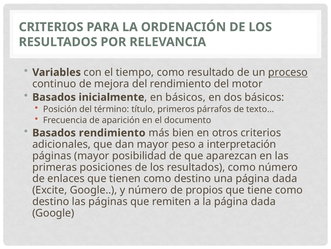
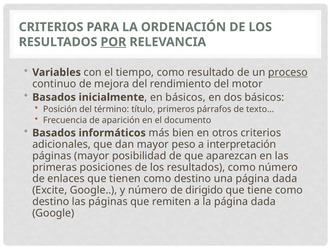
POR underline: none -> present
Basados rendimiento: rendimiento -> informáticos
propios: propios -> dirigido
